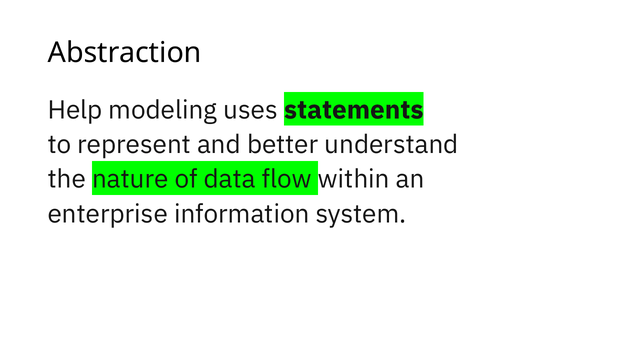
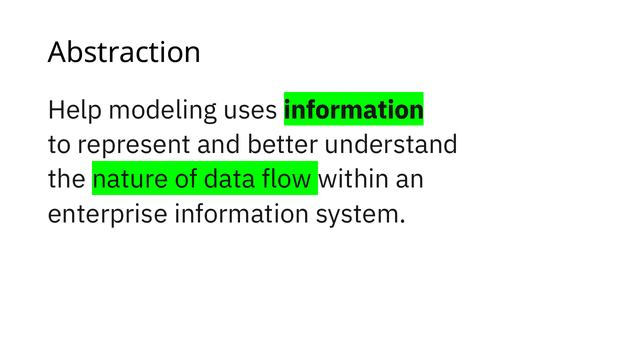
uses statements: statements -> information
